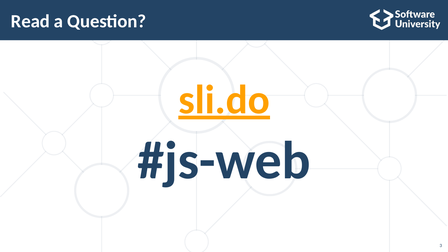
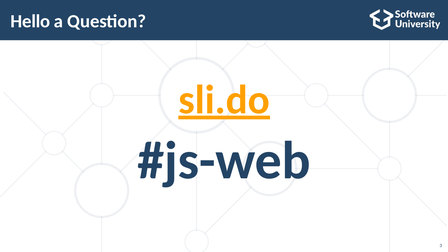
Read: Read -> Hello
